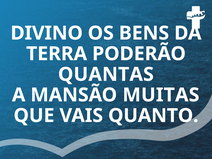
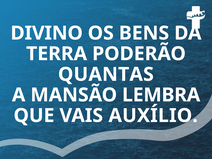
MUITAS: MUITAS -> LEMBRA
QUANTO: QUANTO -> AUXÍLIO
